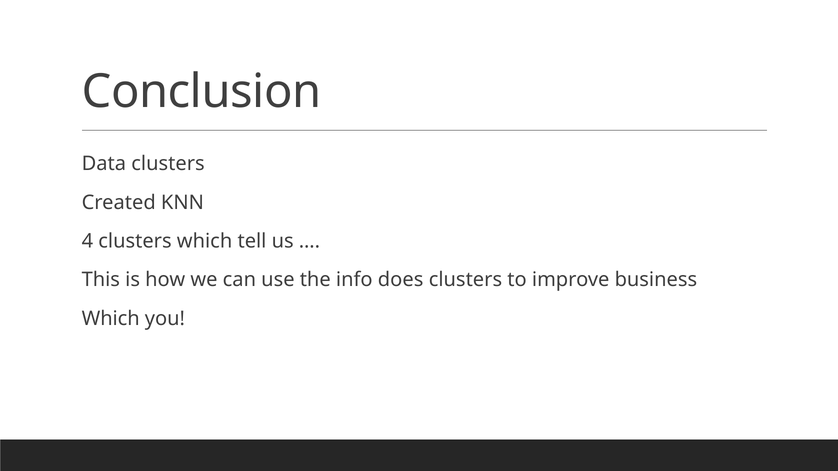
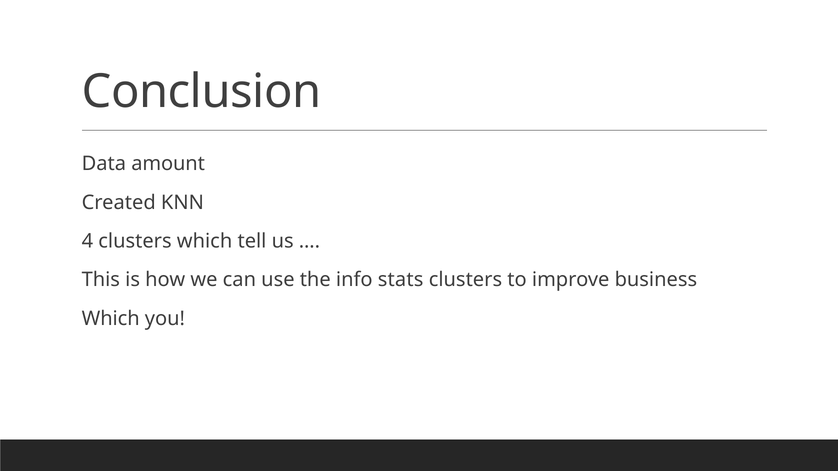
Data clusters: clusters -> amount
does: does -> stats
